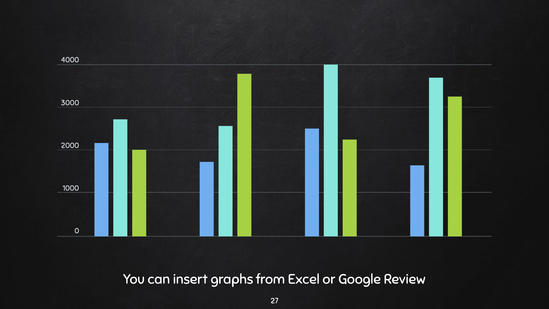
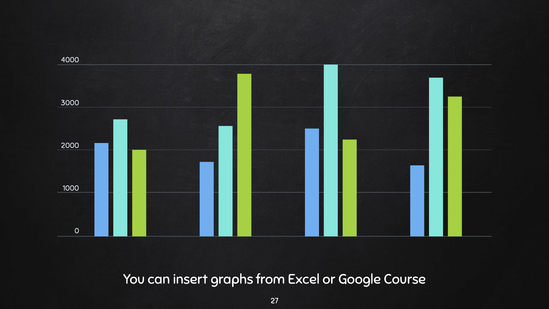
Review: Review -> Course
